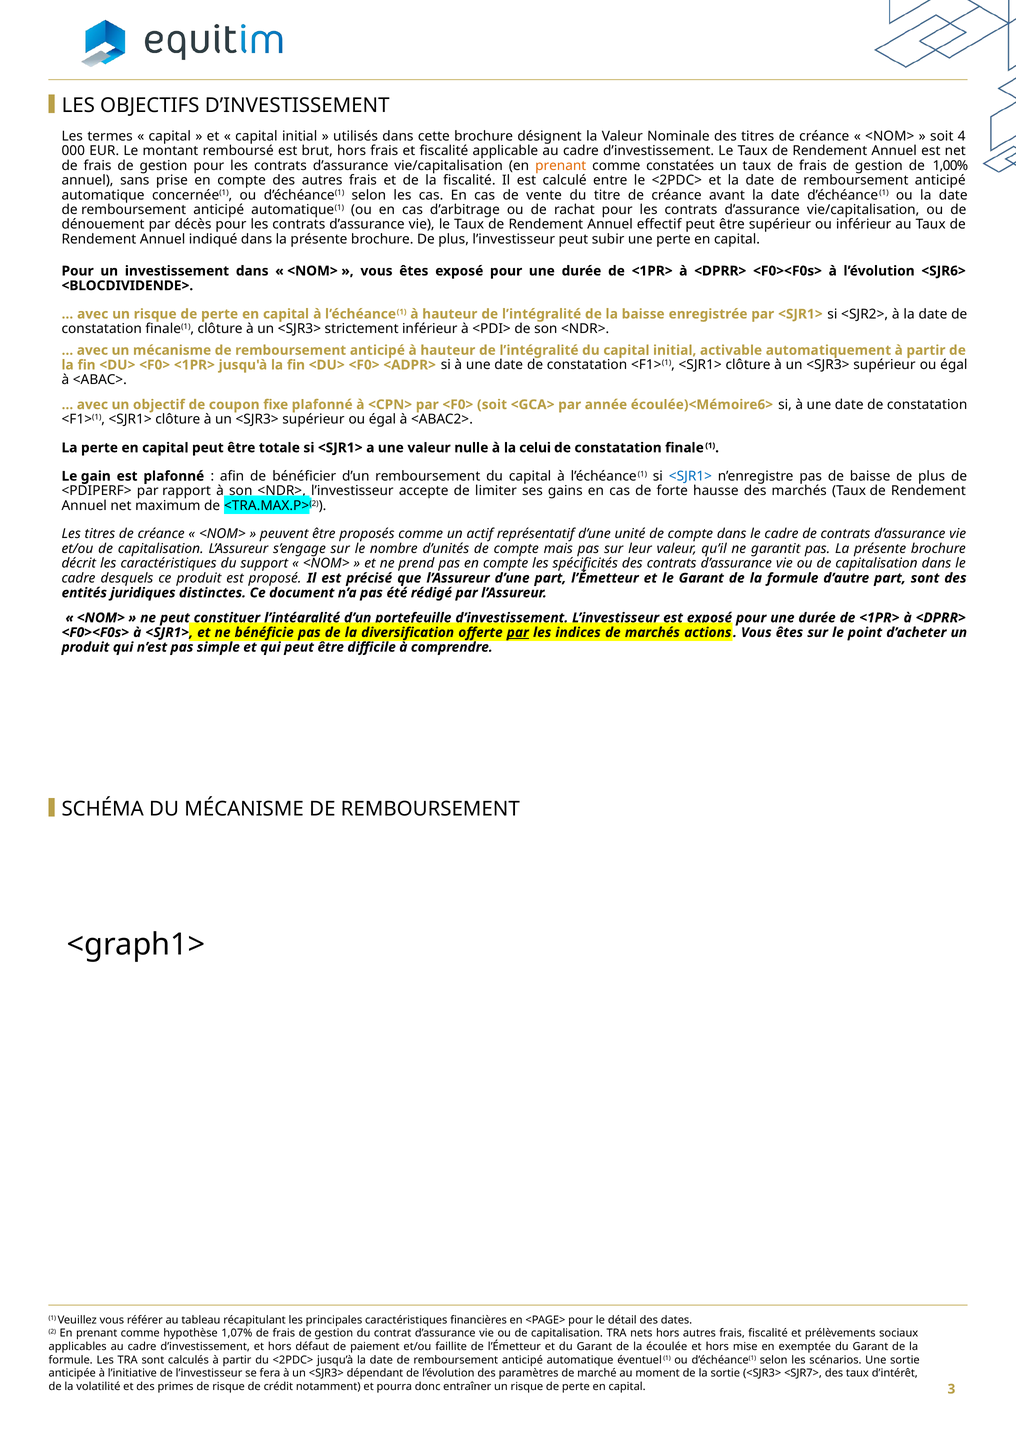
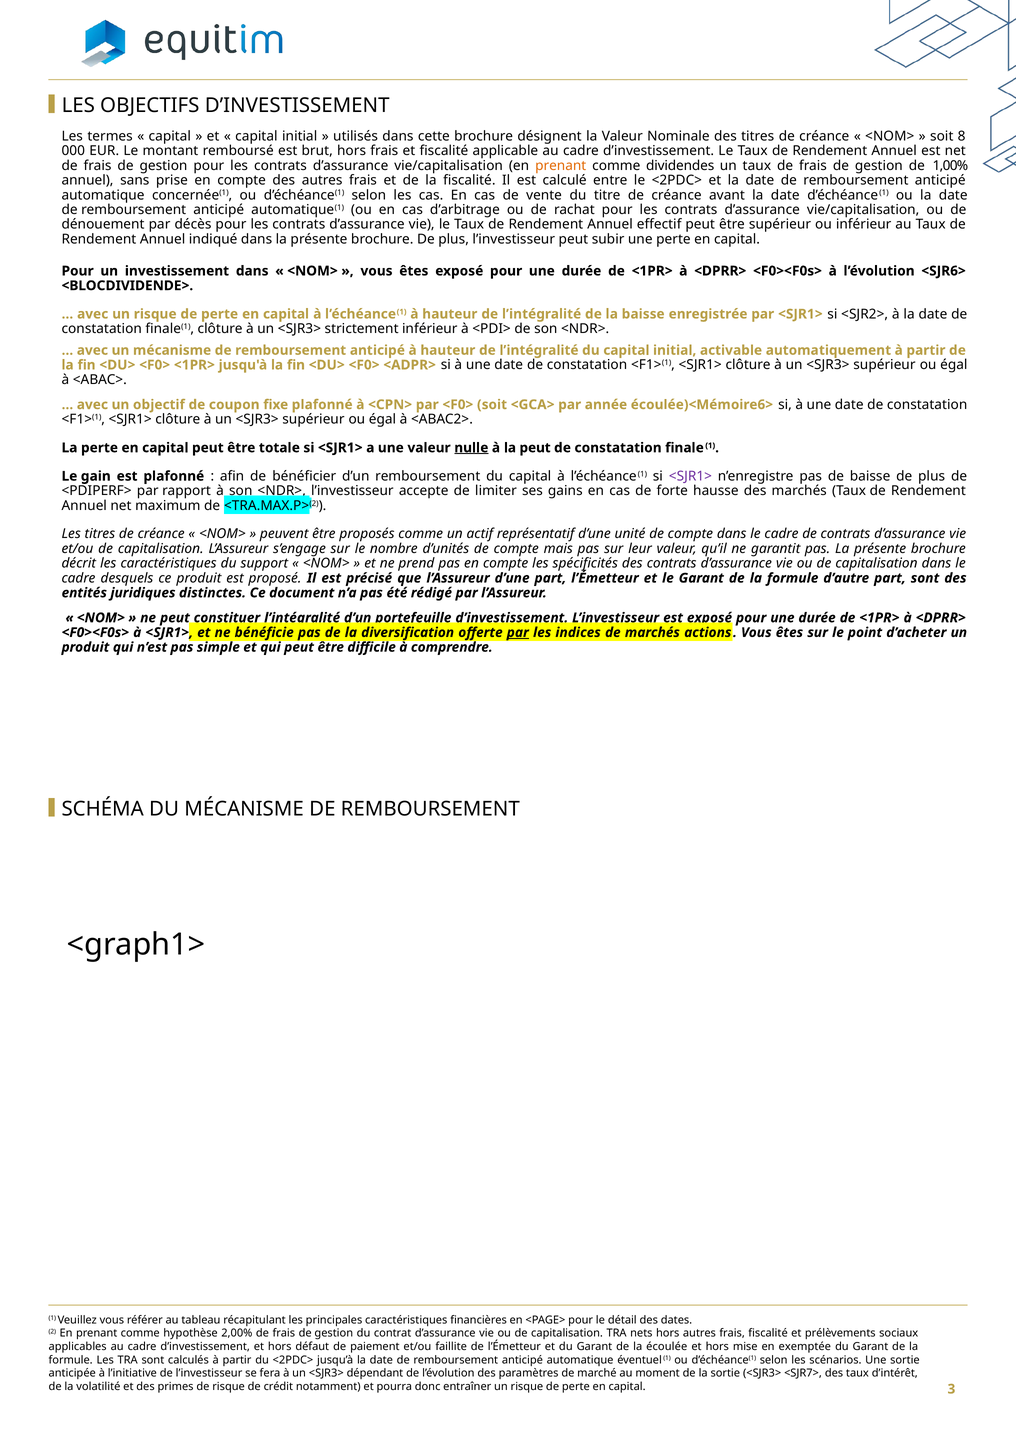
4: 4 -> 8
constatées: constatées -> dividendes
nulle underline: none -> present
la celui: celui -> peut
<SJR1> at (690, 476) colour: blue -> purple
1,07%: 1,07% -> 2,00%
